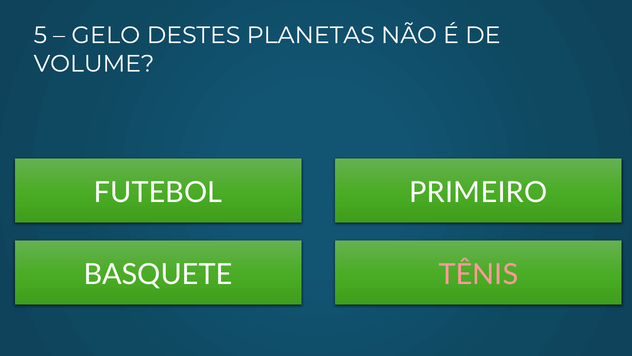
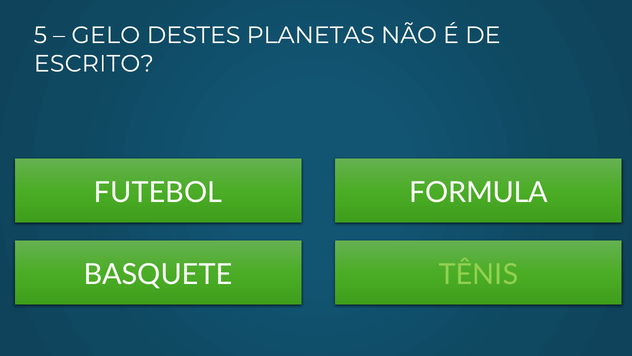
VOLUME: VOLUME -> ESCRITO
PRIMEIRO: PRIMEIRO -> FORMULA
TÊNIS colour: pink -> light green
